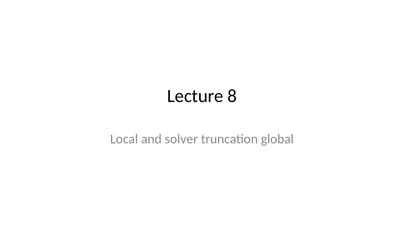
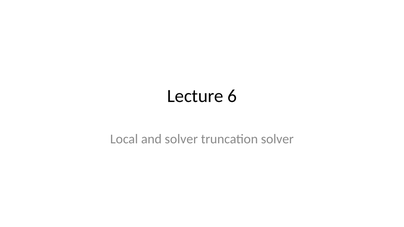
8: 8 -> 6
truncation global: global -> solver
